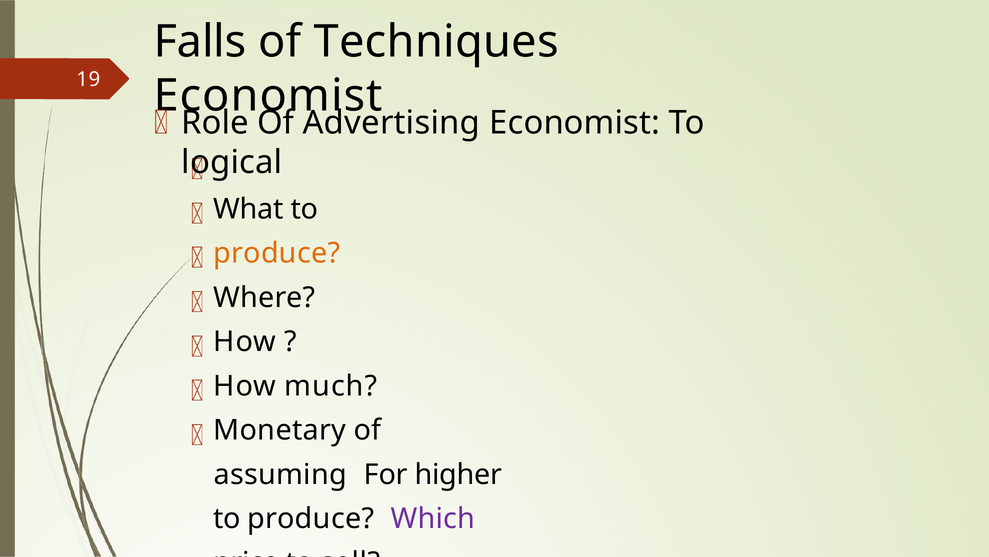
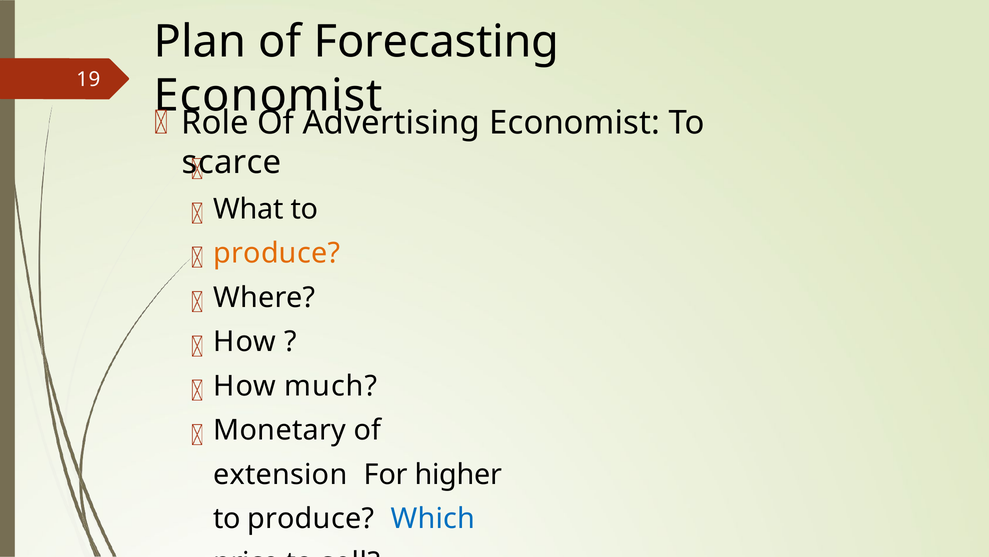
Falls: Falls -> Plan
Techniques: Techniques -> Forecasting
logical: logical -> scarce
assuming: assuming -> extension
Which colour: purple -> blue
